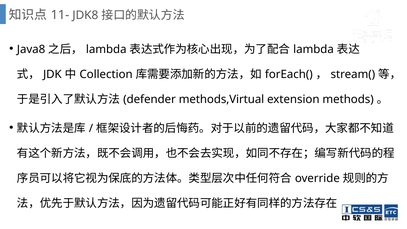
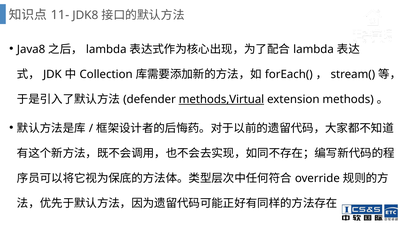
methods,Virtual underline: none -> present
